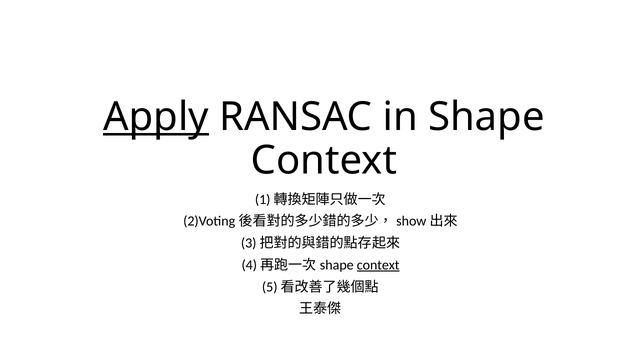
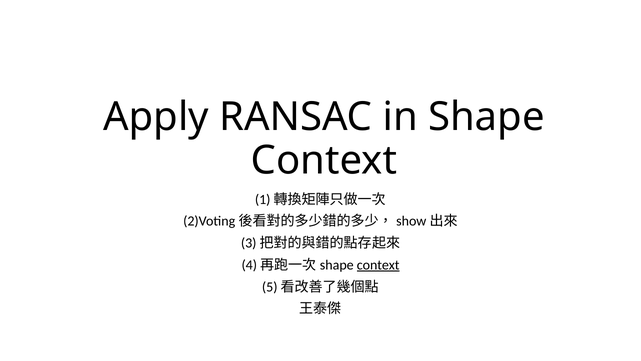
Apply underline: present -> none
